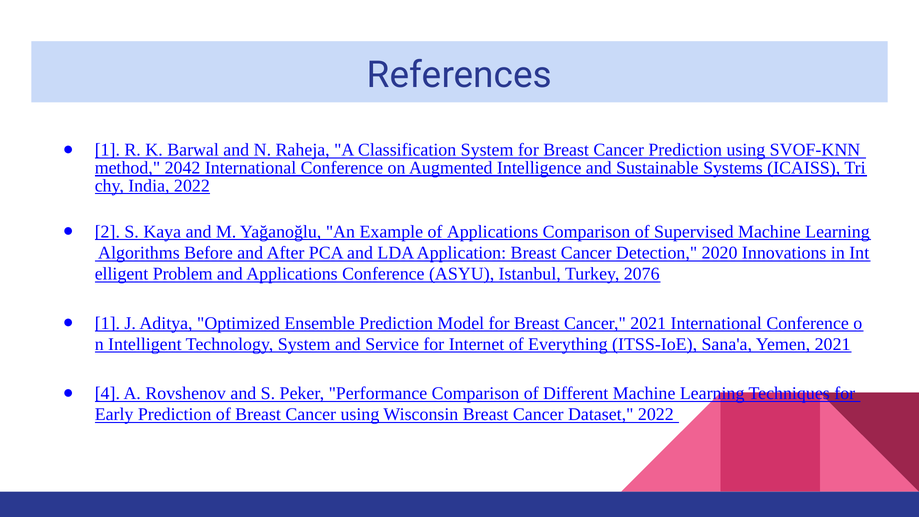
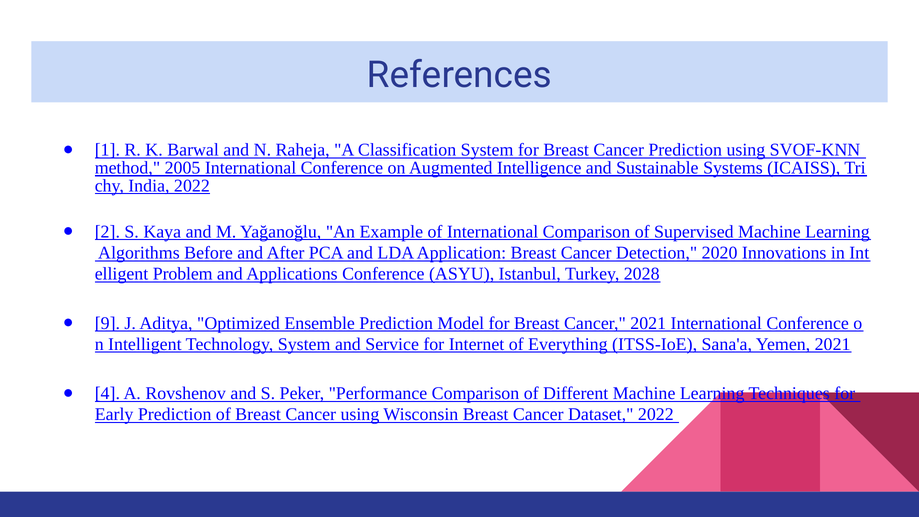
2042: 2042 -> 2005
of Applications: Applications -> International
2076: 2076 -> 2028
1 at (107, 323): 1 -> 9
